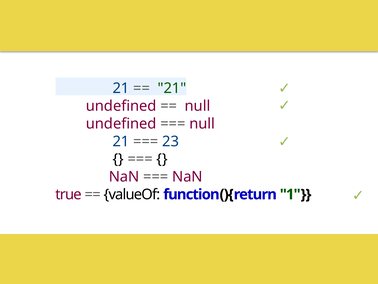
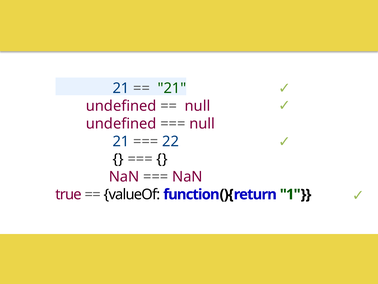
23: 23 -> 22
